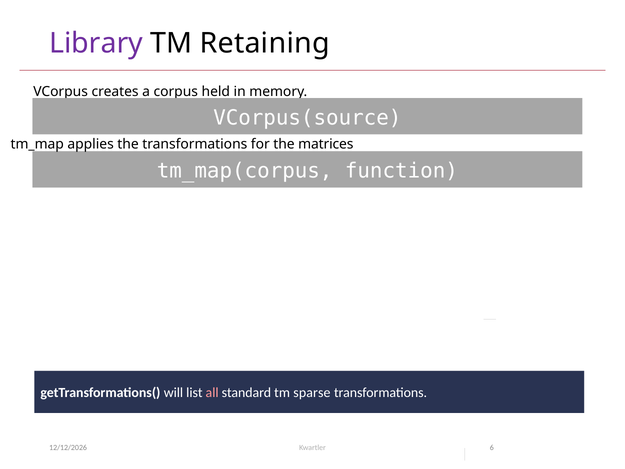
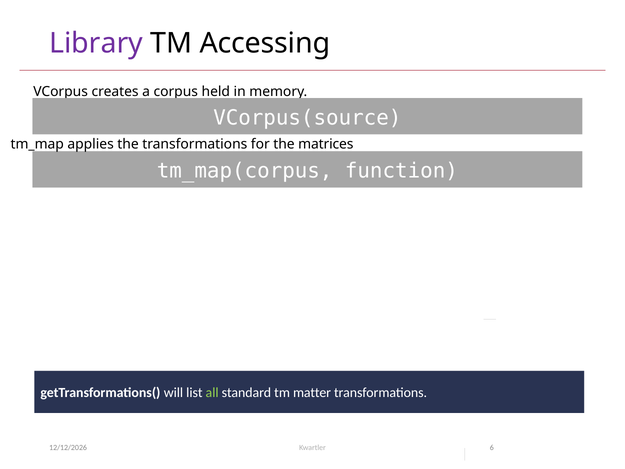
Retaining: Retaining -> Accessing
all colour: pink -> light green
sparse: sparse -> matter
